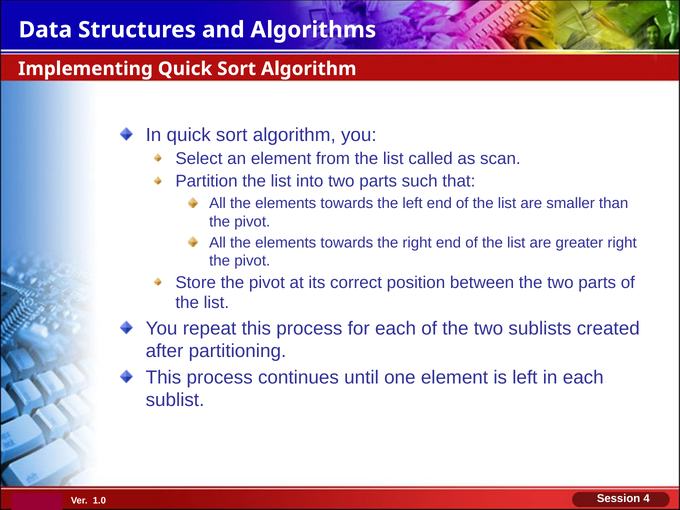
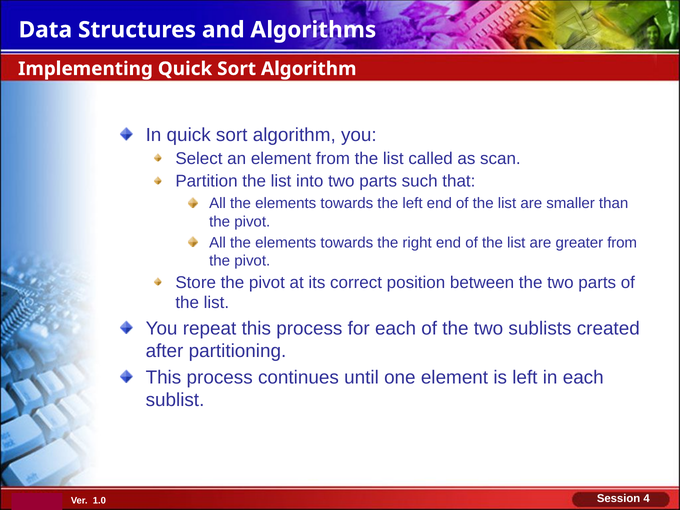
greater right: right -> from
